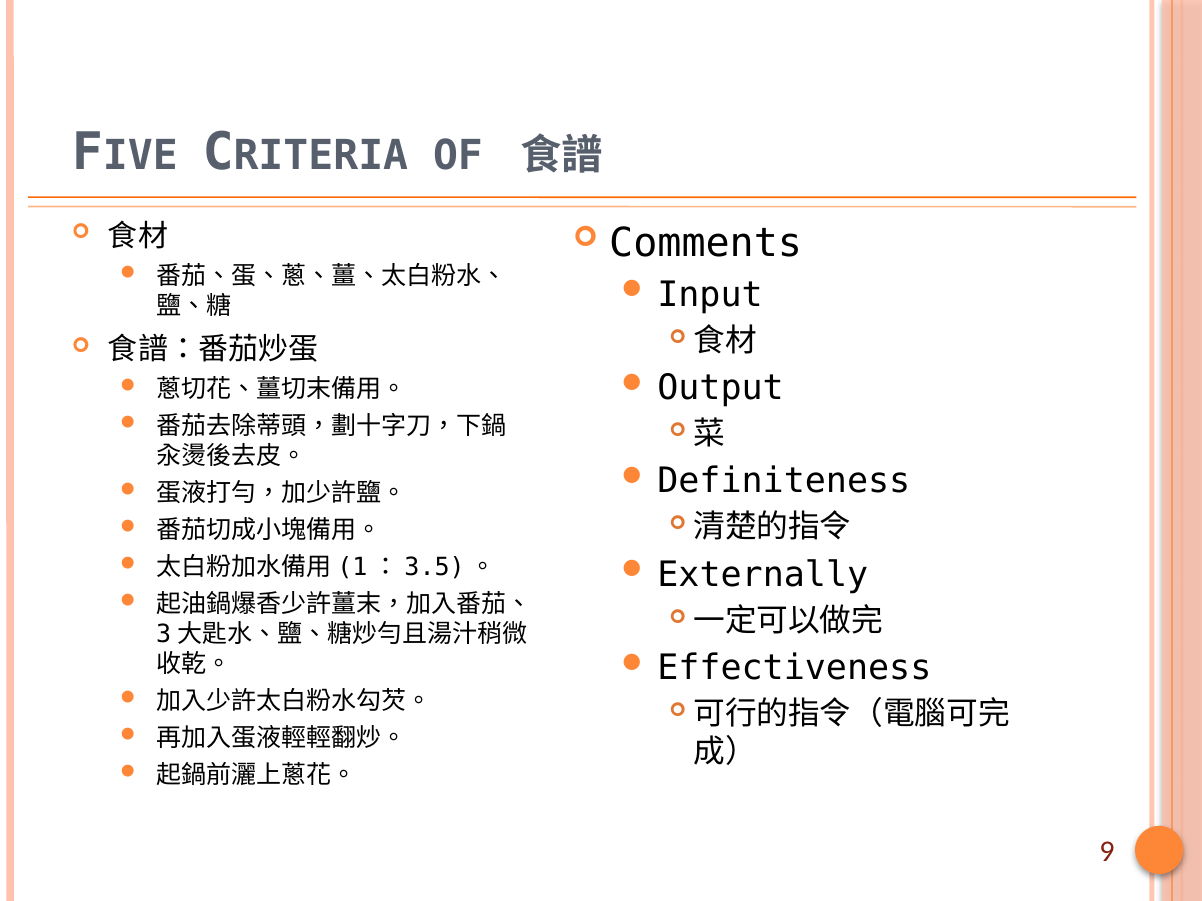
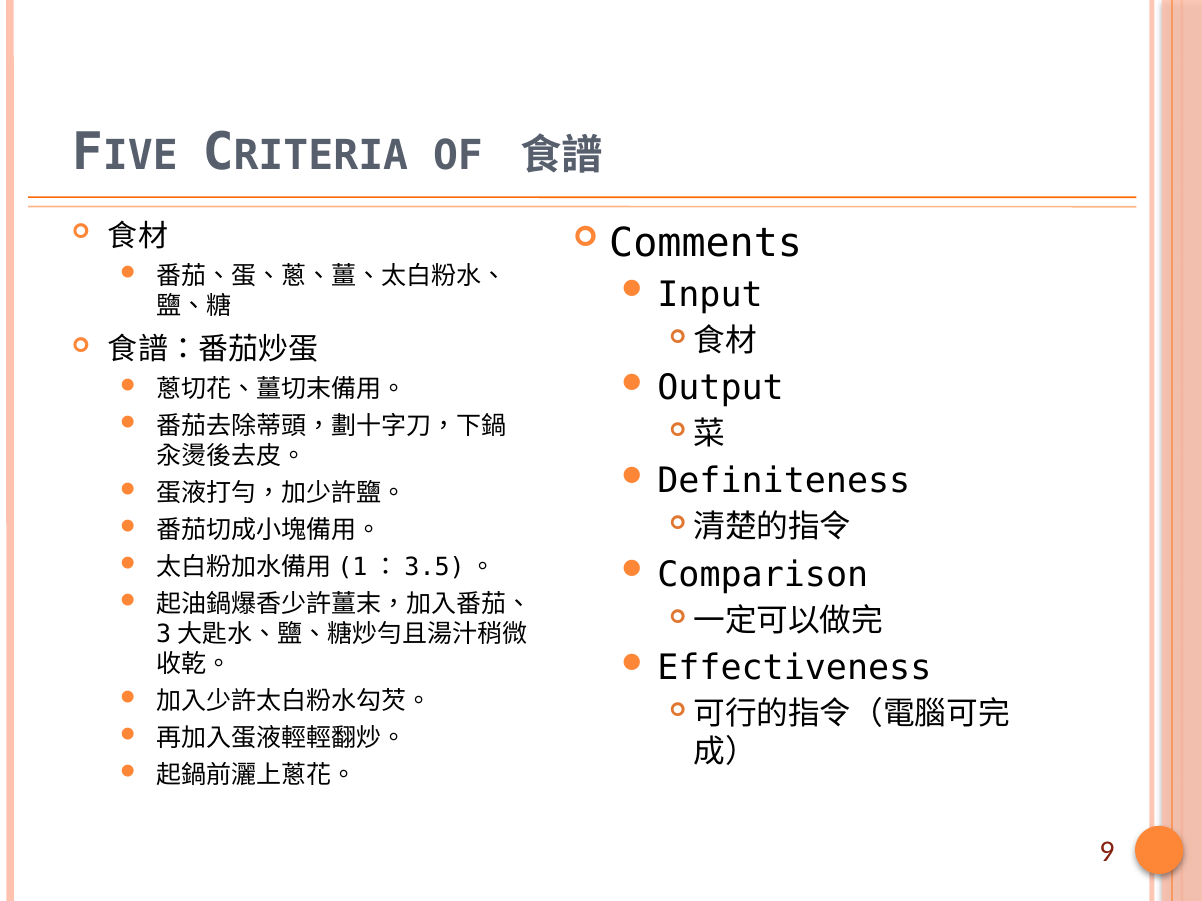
Externally: Externally -> Comparison
